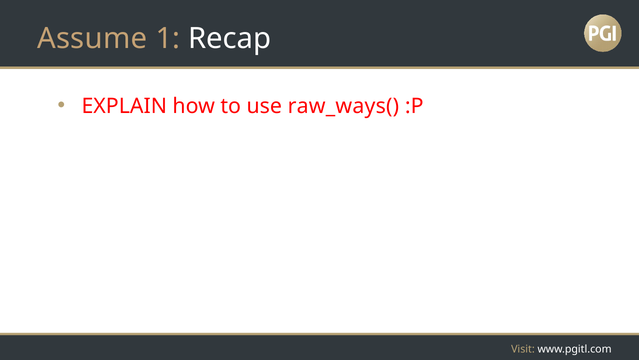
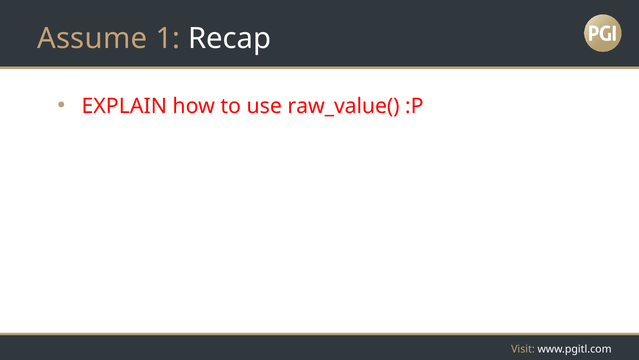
raw_ways(: raw_ways( -> raw_value(
